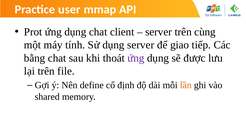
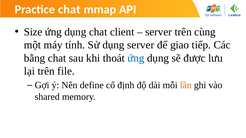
Practice user: user -> chat
Prot: Prot -> Size
ứng at (136, 58) colour: purple -> blue
